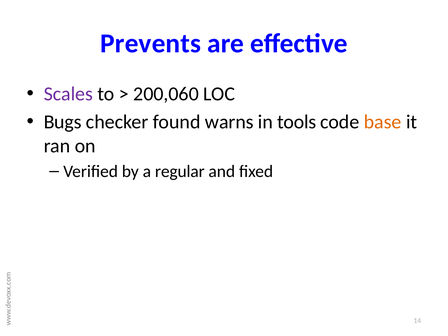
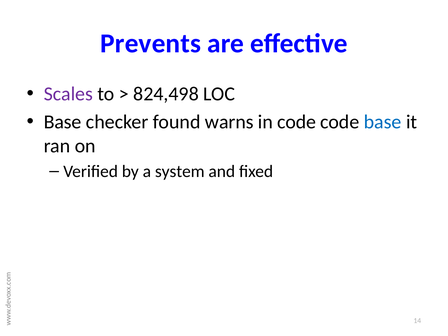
200,060: 200,060 -> 824,498
Bugs at (63, 122): Bugs -> Base
in tools: tools -> code
base at (383, 122) colour: orange -> blue
regular: regular -> system
